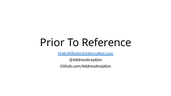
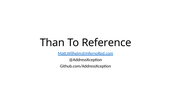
Prior: Prior -> Than
